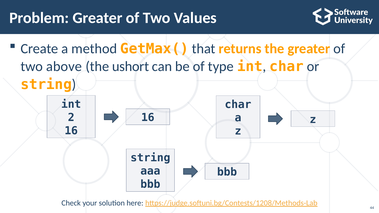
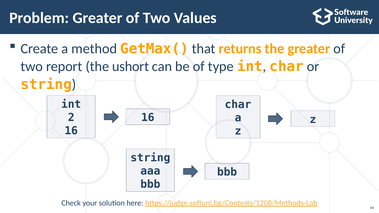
above: above -> report
